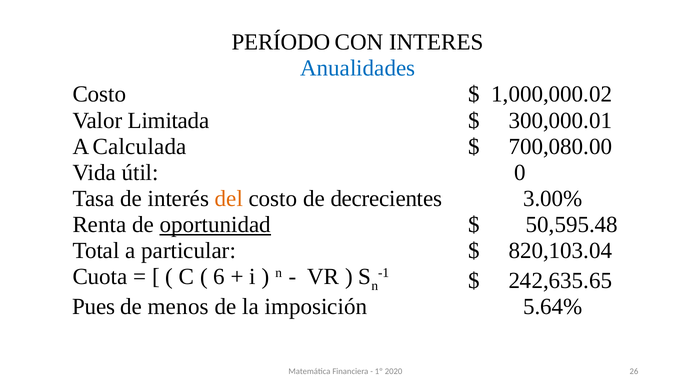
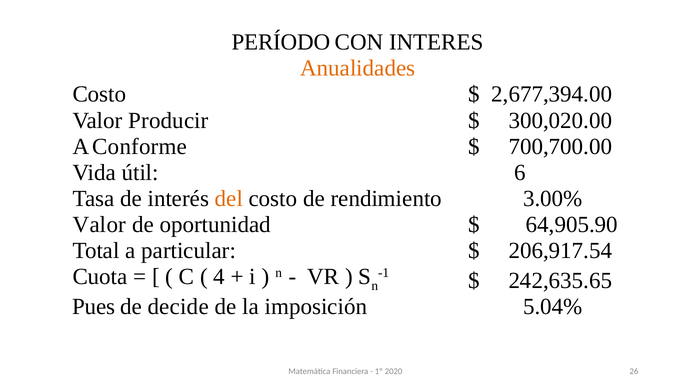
Anualidades colour: blue -> orange
1,000,000.02: 1,000,000.02 -> 2,677,394.00
Limitada: Limitada -> Producir
300,000.01: 300,000.01 -> 300,020.00
Calculada: Calculada -> Conforme
700,080.00: 700,080.00 -> 700,700.00
0: 0 -> 6
decrecientes: decrecientes -> rendimiento
Renta at (99, 224): Renta -> Valor
oportunidad underline: present -> none
50,595.48: 50,595.48 -> 64,905.90
820,103.04: 820,103.04 -> 206,917.54
6: 6 -> 4
menos: menos -> decide
5.64%: 5.64% -> 5.04%
